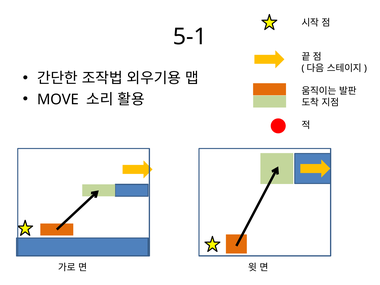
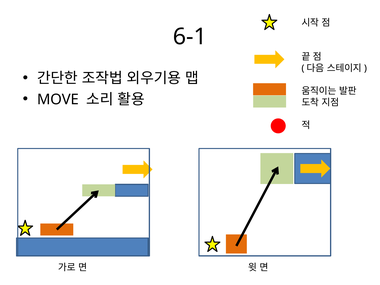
5-1: 5-1 -> 6-1
